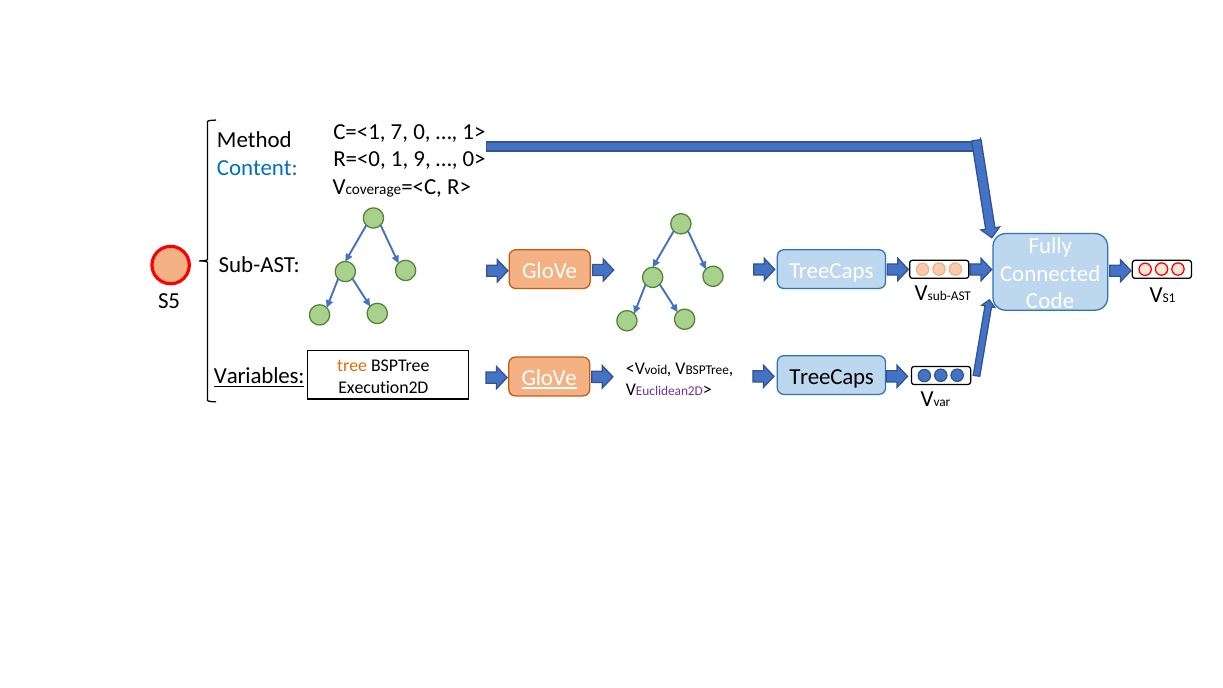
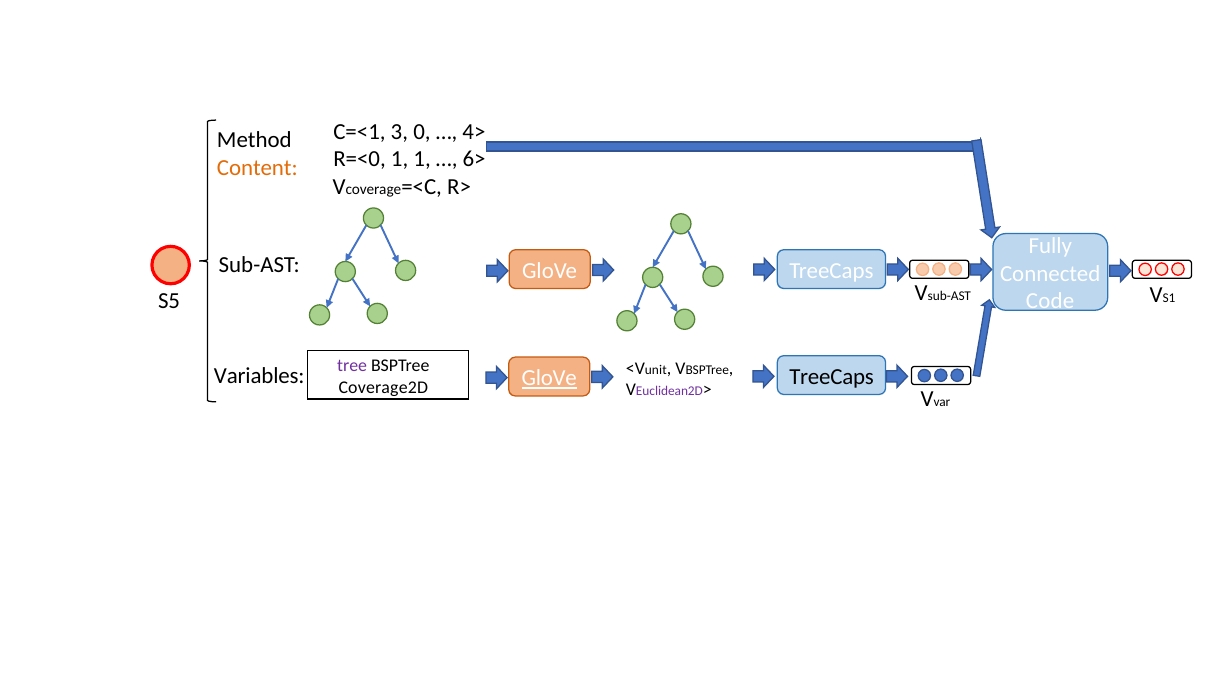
7: 7 -> 3
1>: 1> -> 4>
1 9: 9 -> 1
0>: 0> -> 6>
Content colour: blue -> orange
tree colour: orange -> purple
void: void -> unit
Variables underline: present -> none
Execution2D: Execution2D -> Coverage2D
